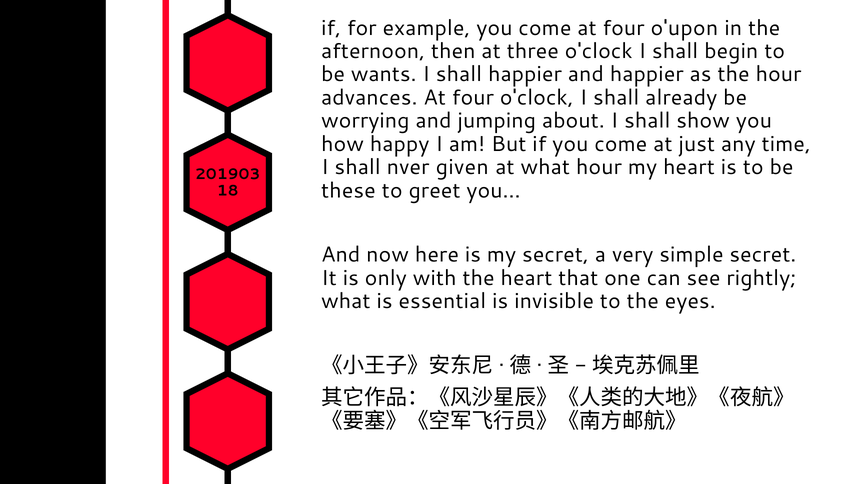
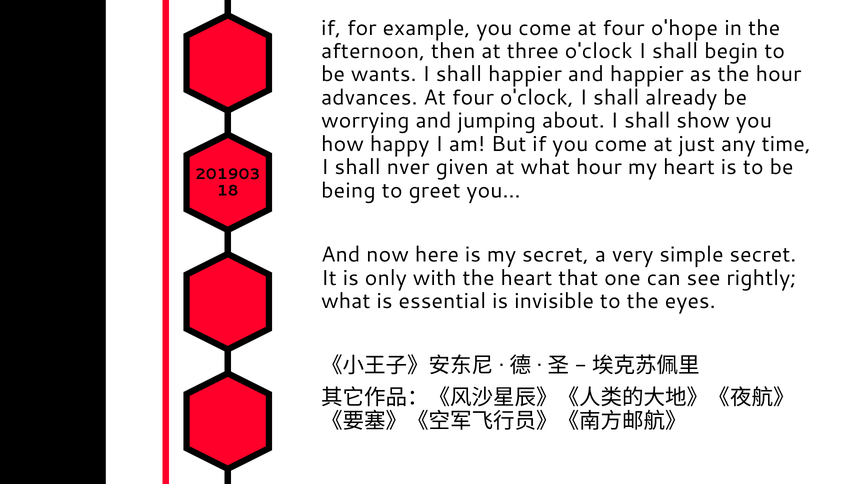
o'upon: o'upon -> o'hope
these: these -> being
